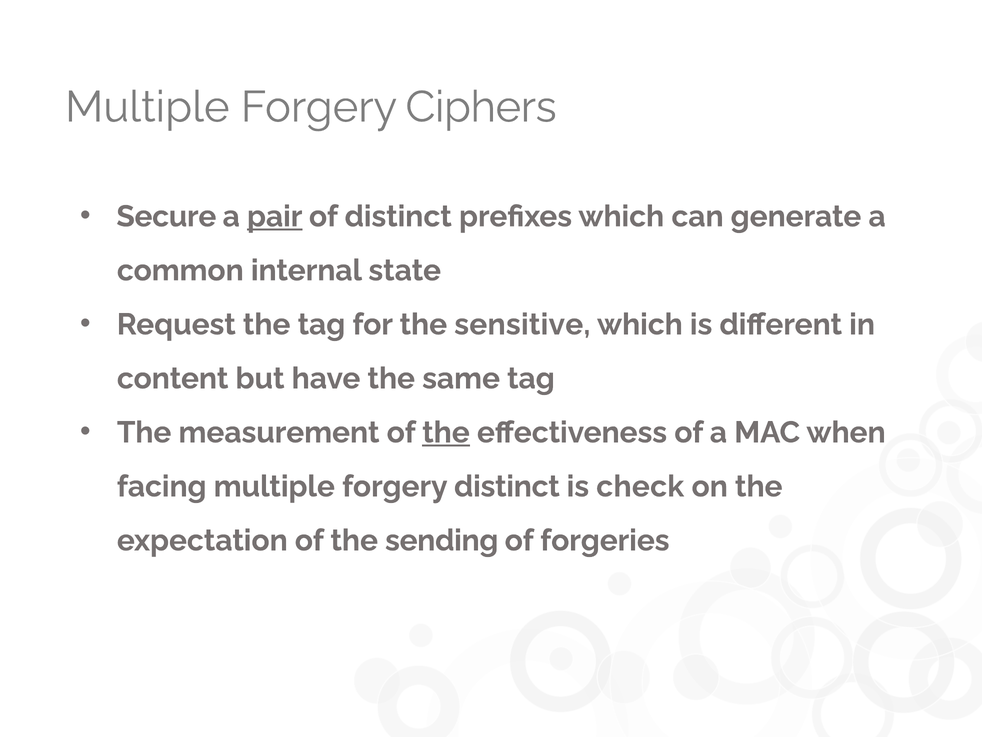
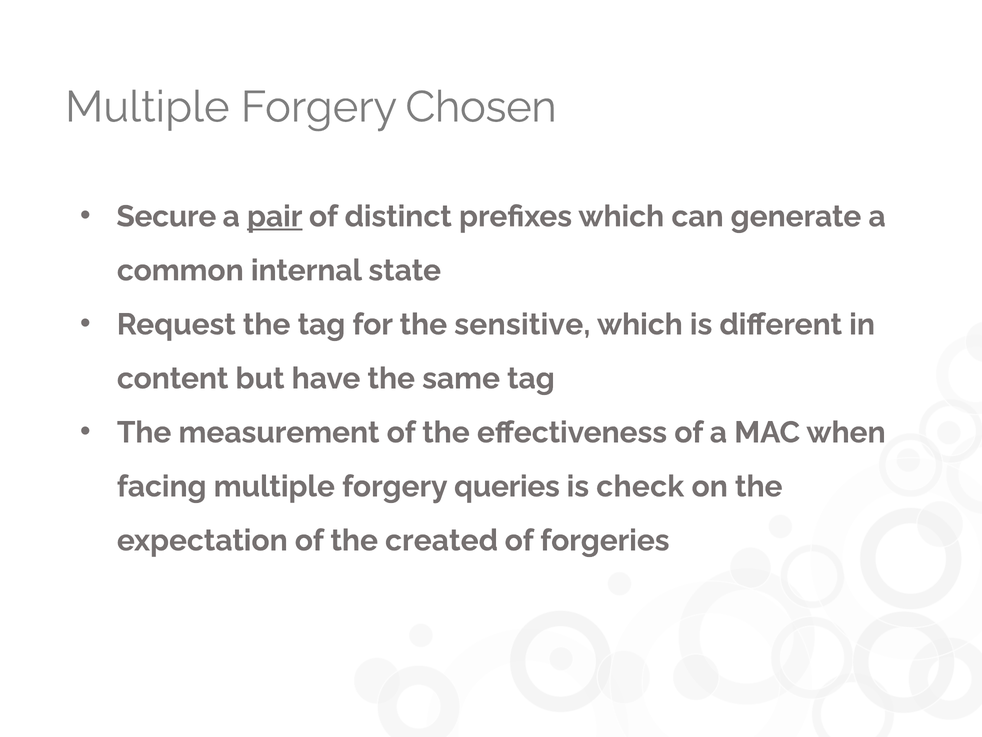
Ciphers: Ciphers -> Chosen
the at (446, 432) underline: present -> none
forgery distinct: distinct -> queries
sending: sending -> created
